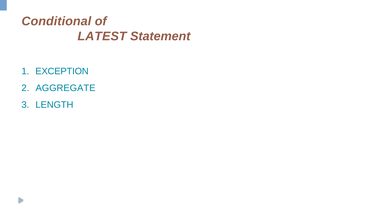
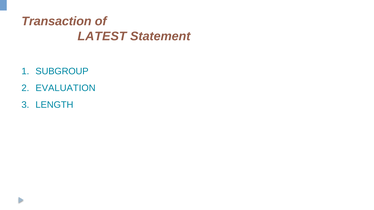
Conditional: Conditional -> Transaction
EXCEPTION: EXCEPTION -> SUBGROUP
AGGREGATE: AGGREGATE -> EVALUATION
